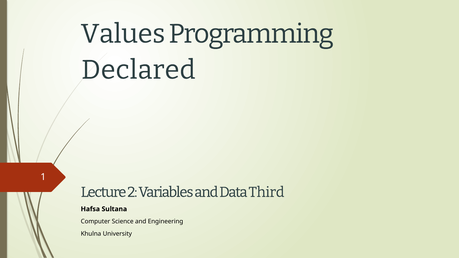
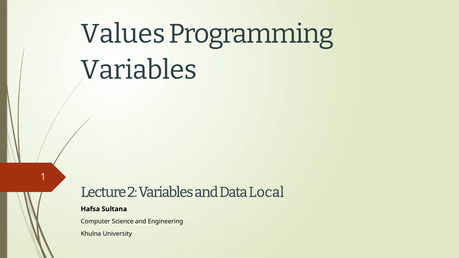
Declared at (138, 70): Declared -> Variables
Third: Third -> Local
